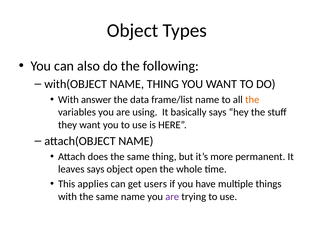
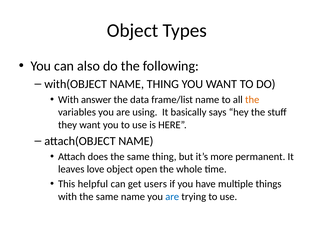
leaves says: says -> love
applies: applies -> helpful
are at (172, 196) colour: purple -> blue
